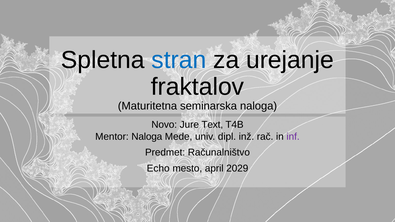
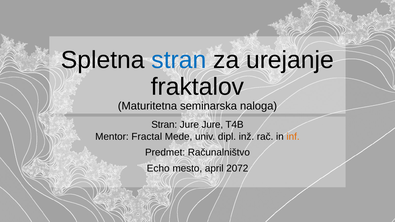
Novo at (164, 125): Novo -> Stran
Jure Text: Text -> Jure
Mentor Naloga: Naloga -> Fractal
inf colour: purple -> orange
2029: 2029 -> 2072
